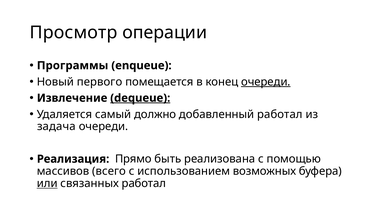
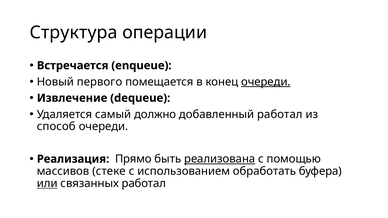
Просмотр: Просмотр -> Структура
Программы: Программы -> Встречается
dequeue underline: present -> none
задача: задача -> способ
реализована underline: none -> present
всего: всего -> стеке
возможных: возможных -> обработать
